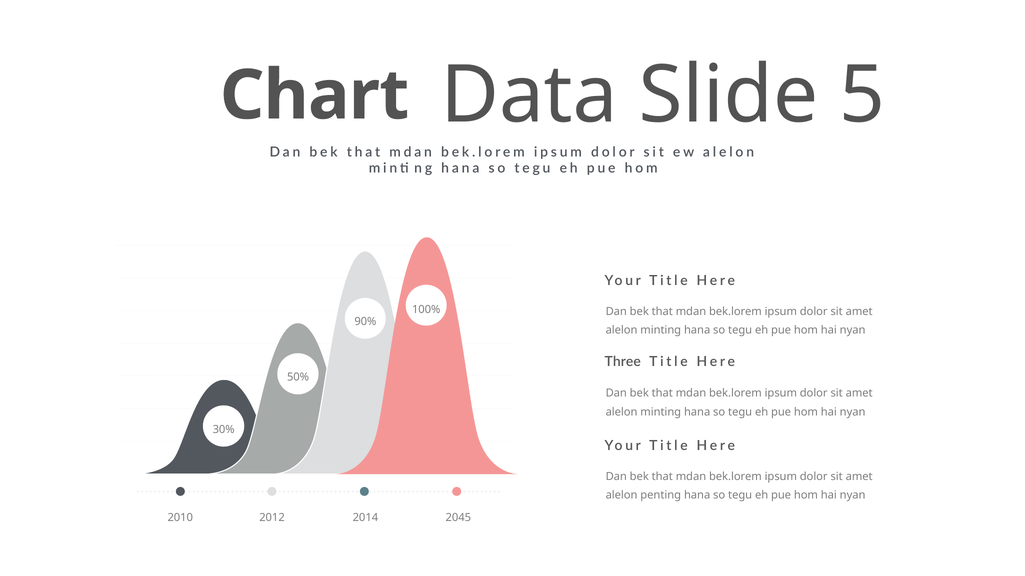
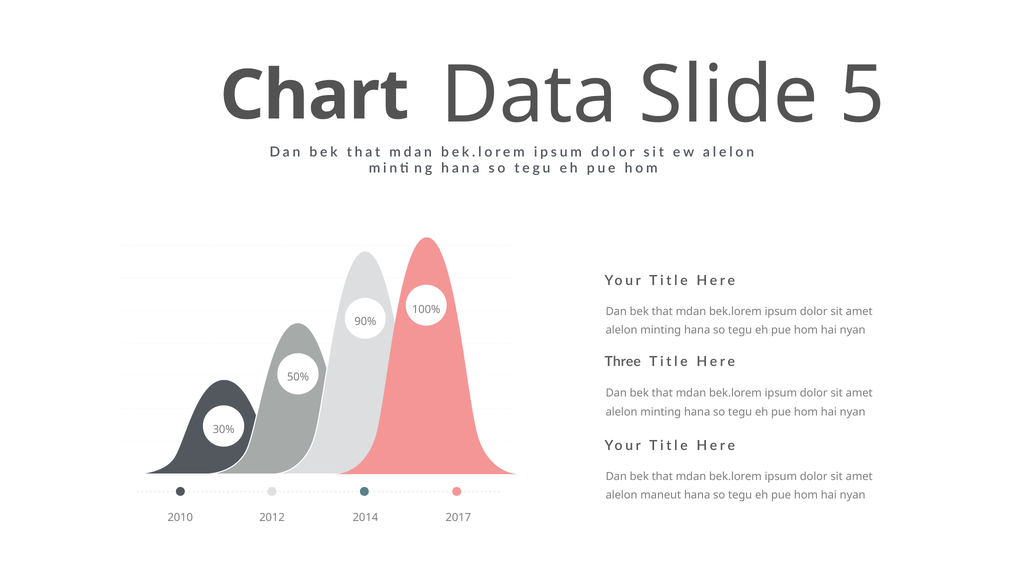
penting: penting -> maneut
2045: 2045 -> 2017
